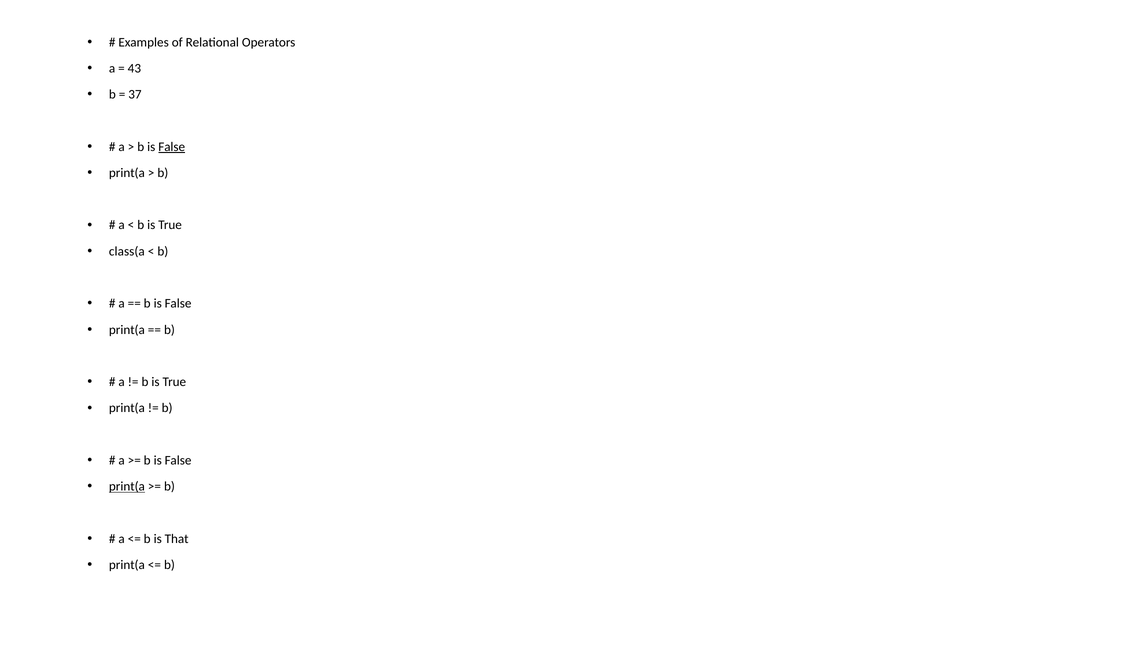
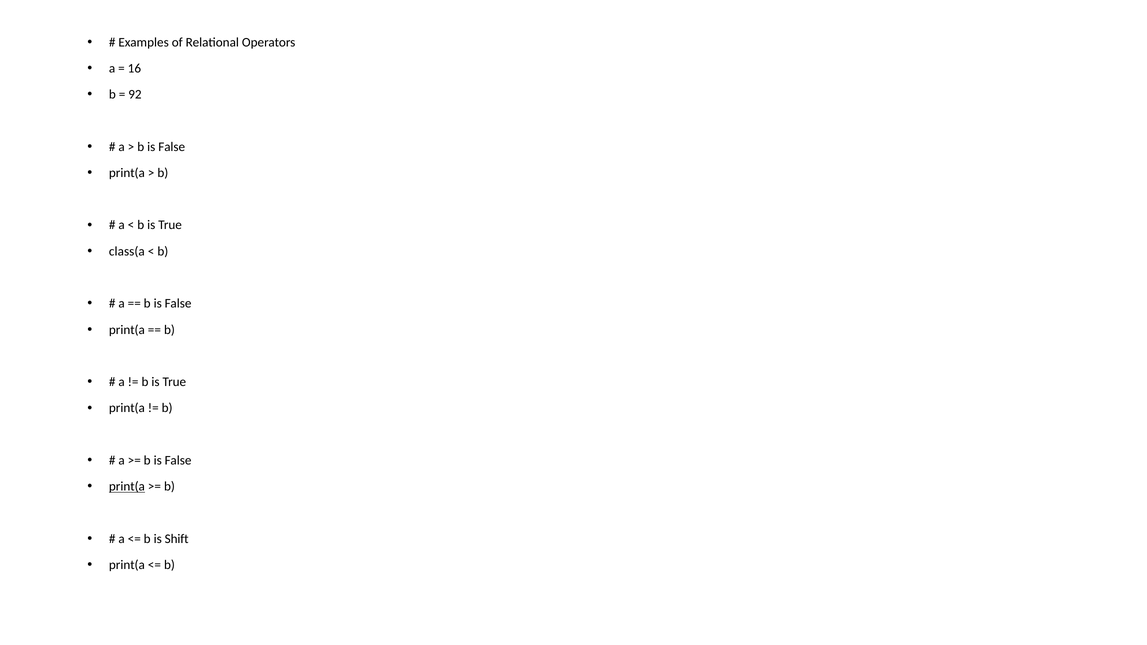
43: 43 -> 16
37: 37 -> 92
False at (172, 147) underline: present -> none
That: That -> Shift
